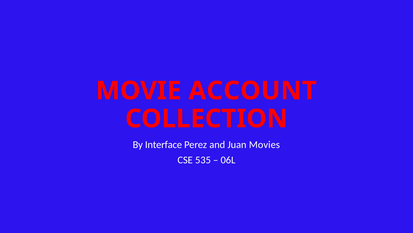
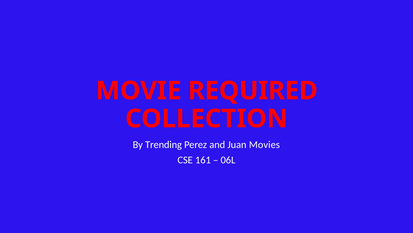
ACCOUNT: ACCOUNT -> REQUIRED
Interface: Interface -> Trending
535: 535 -> 161
